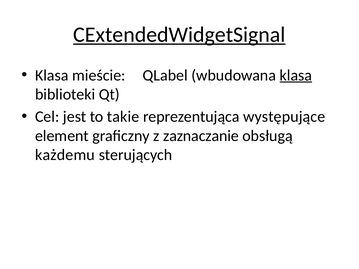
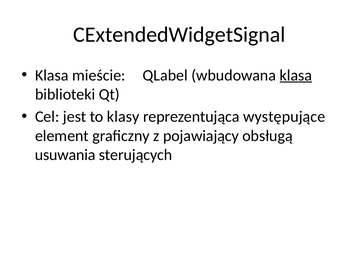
CExtendedWidgetSignal underline: present -> none
takie: takie -> klasy
zaznaczanie: zaznaczanie -> pojawiający
każdemu: każdemu -> usuwania
